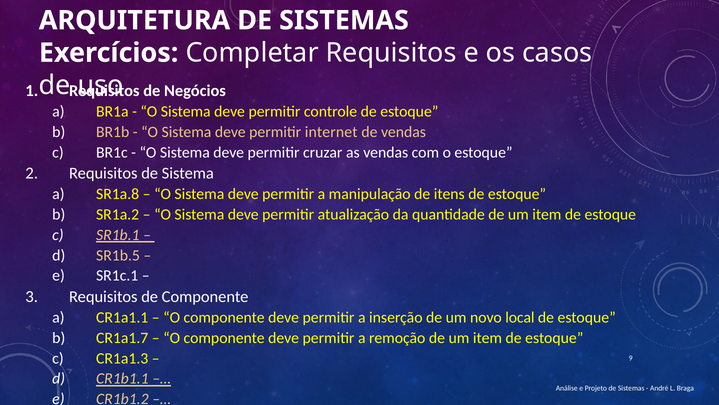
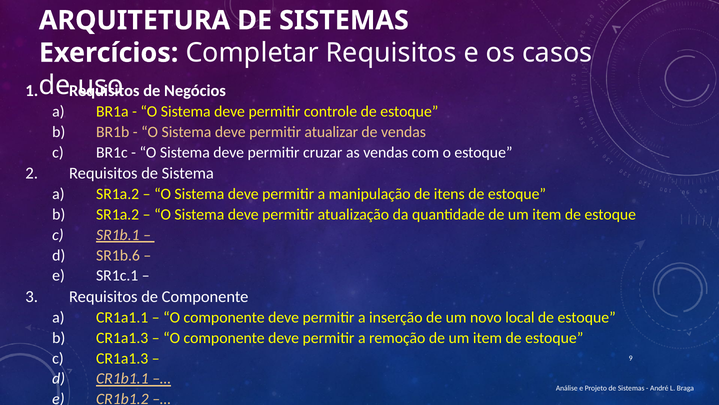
internet: internet -> atualizar
a SR1a.8: SR1a.8 -> SR1a.2
SR1b.5: SR1b.5 -> SR1b.6
CR1a1.7 at (122, 337): CR1a1.7 -> CR1a1.3
